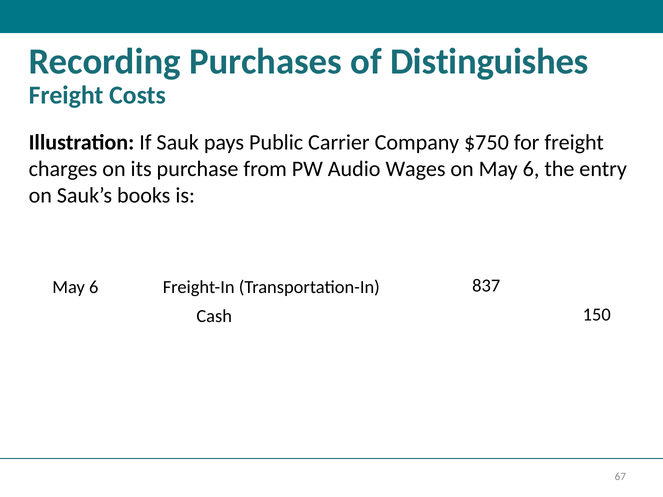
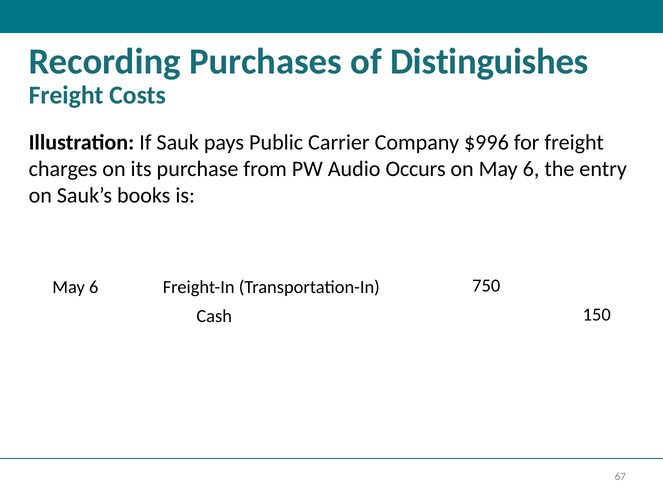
$750: $750 -> $996
Wages: Wages -> Occurs
837: 837 -> 750
